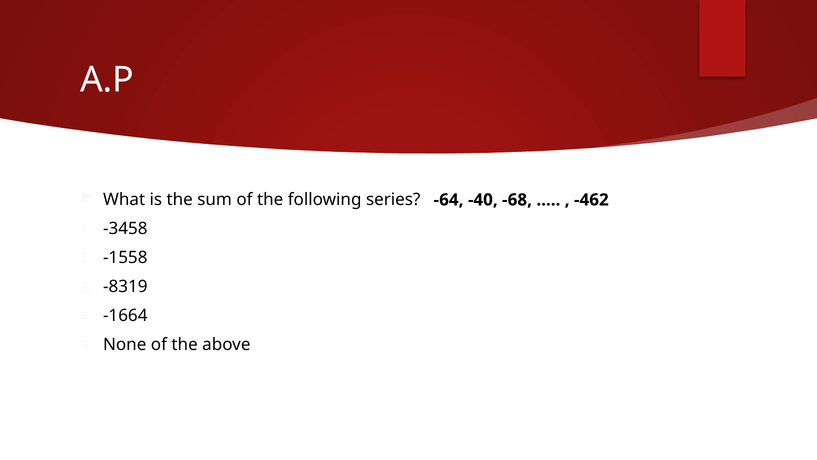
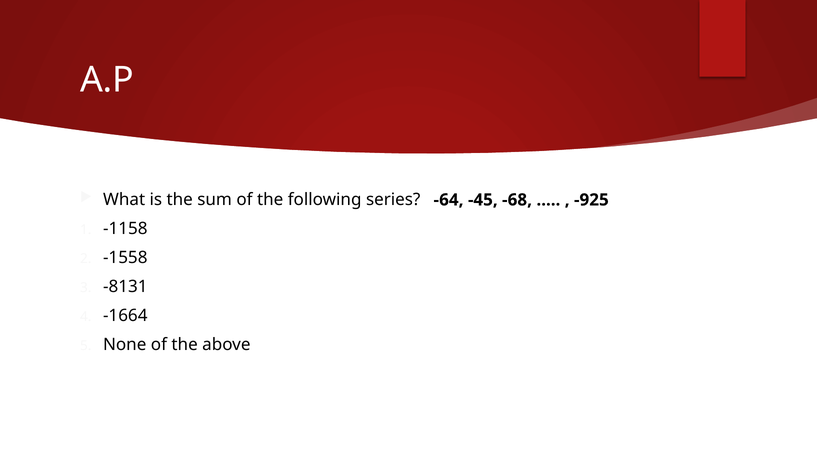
-40: -40 -> -45
-462: -462 -> -925
-3458: -3458 -> -1158
-8319: -8319 -> -8131
